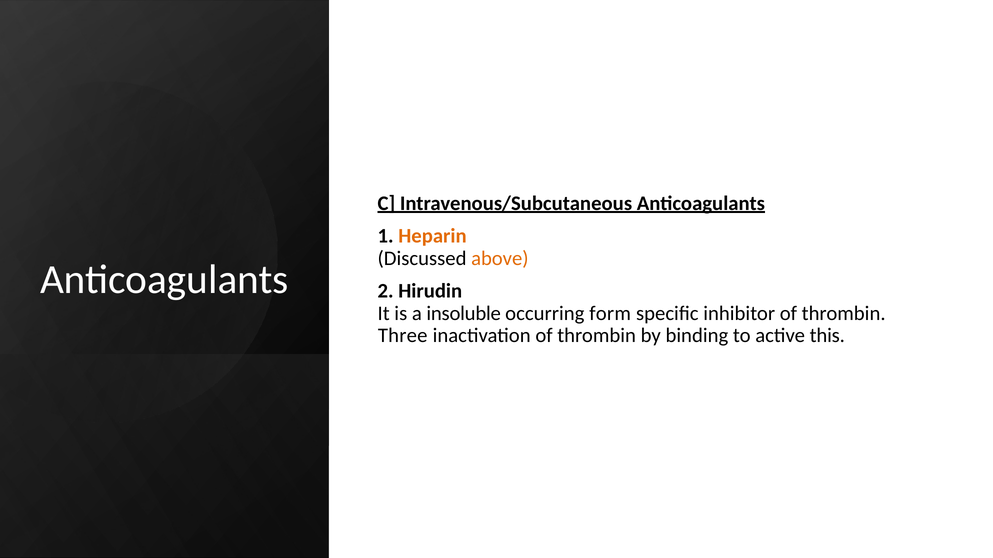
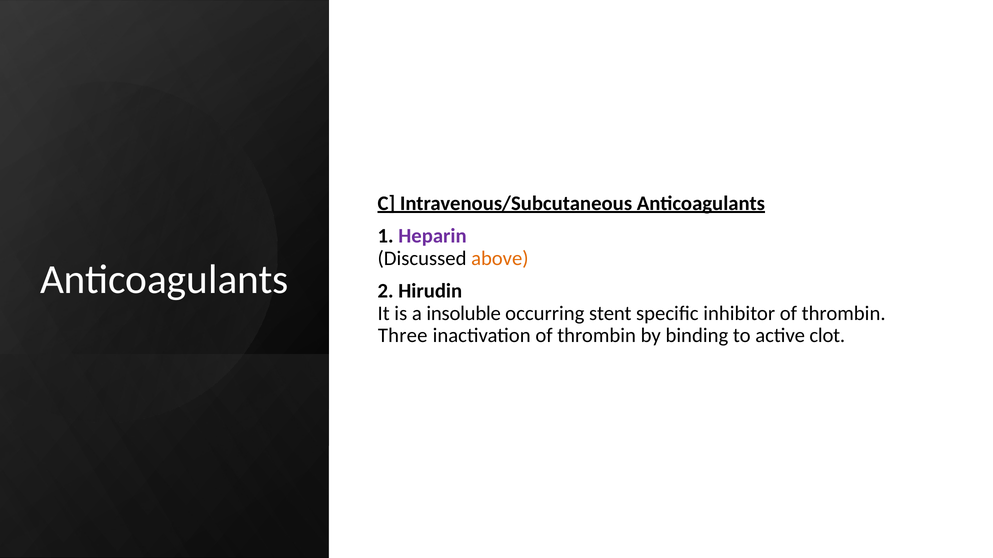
Heparin colour: orange -> purple
form: form -> stent
this: this -> clot
